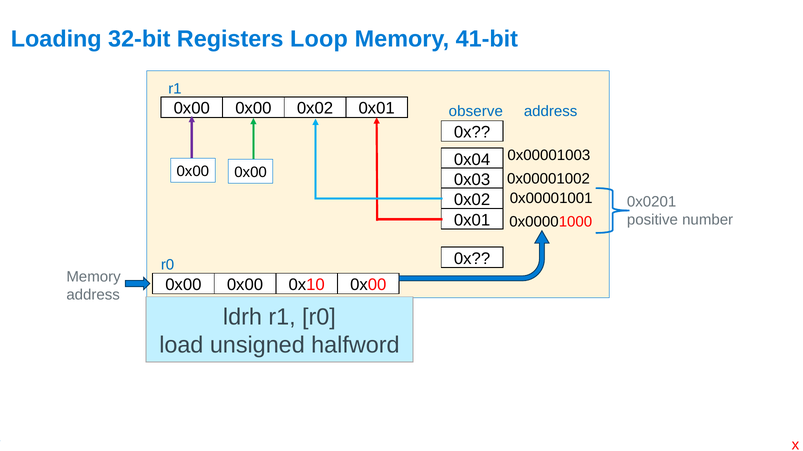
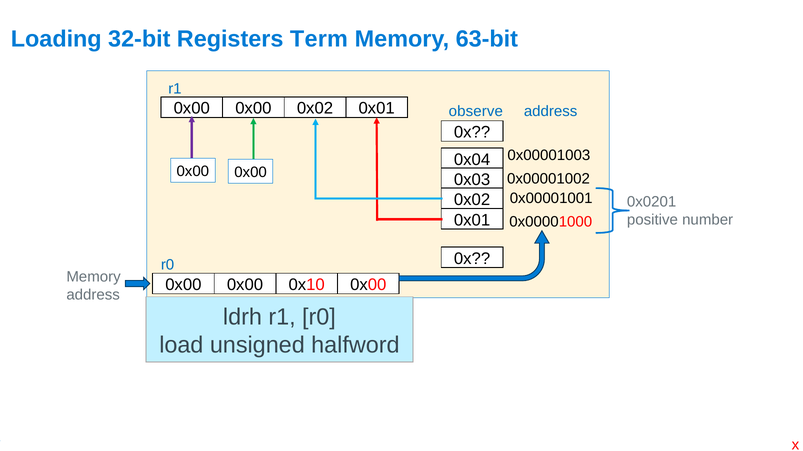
Loop: Loop -> Term
41-bit: 41-bit -> 63-bit
